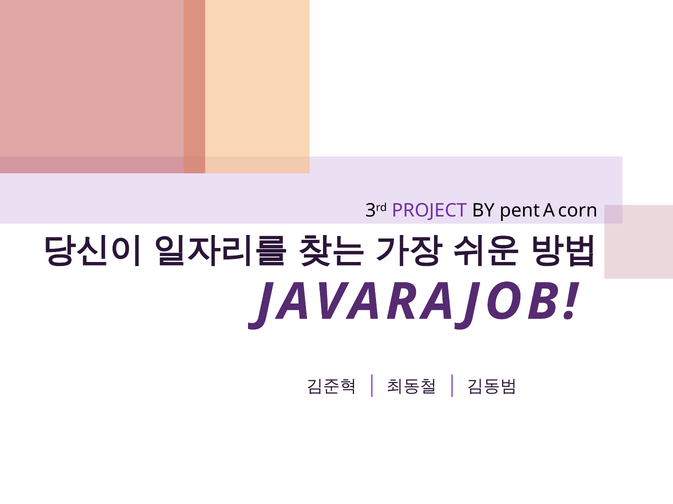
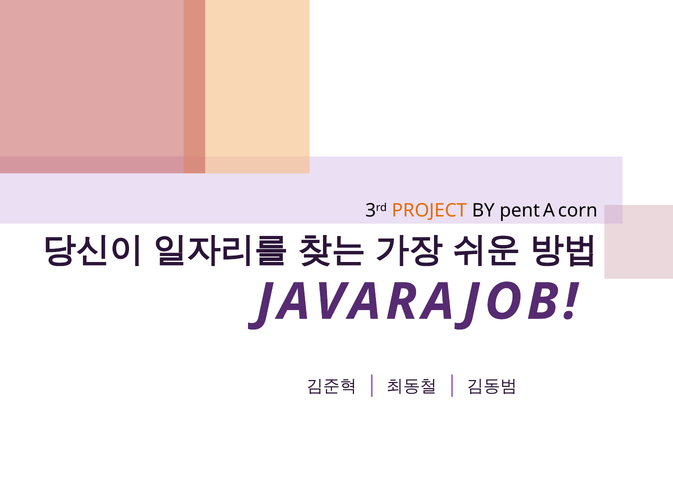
PROJECT colour: purple -> orange
